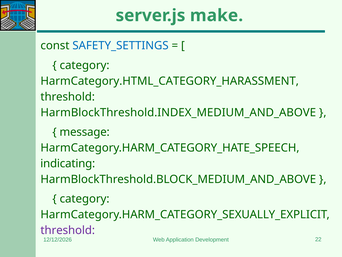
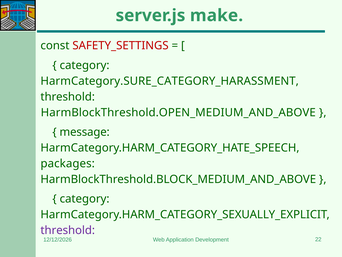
SAFETY_SETTINGS colour: blue -> red
HarmCategory.HTML_CATEGORY_HARASSMENT: HarmCategory.HTML_CATEGORY_HARASSMENT -> HarmCategory.SURE_CATEGORY_HARASSMENT
HarmBlockThreshold.INDEX_MEDIUM_AND_ABOVE: HarmBlockThreshold.INDEX_MEDIUM_AND_ABOVE -> HarmBlockThreshold.OPEN_MEDIUM_AND_ABOVE
indicating: indicating -> packages
